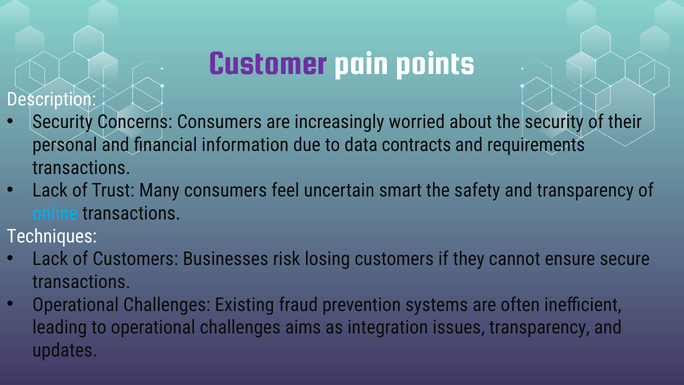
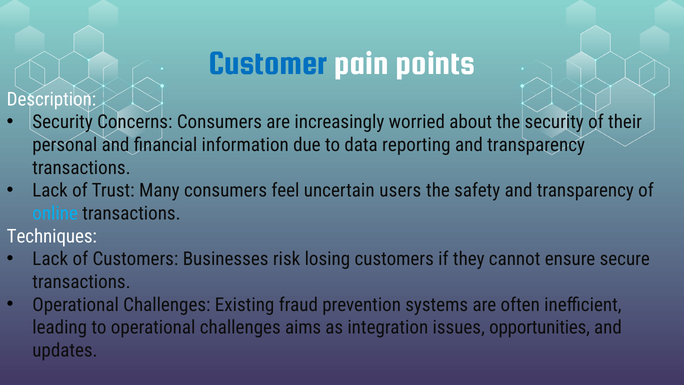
Customer colour: purple -> blue
contracts: contracts -> reporting
requirements at (536, 145): requirements -> transparency
smart: smart -> users
issues transparency: transparency -> opportunities
